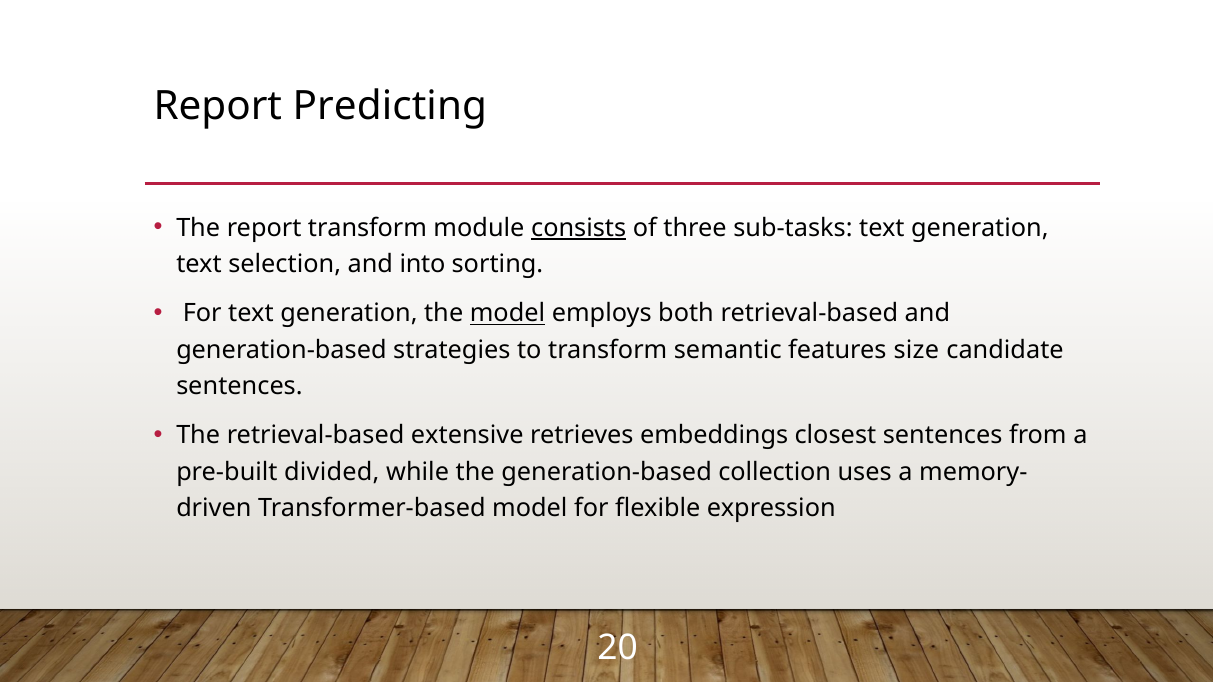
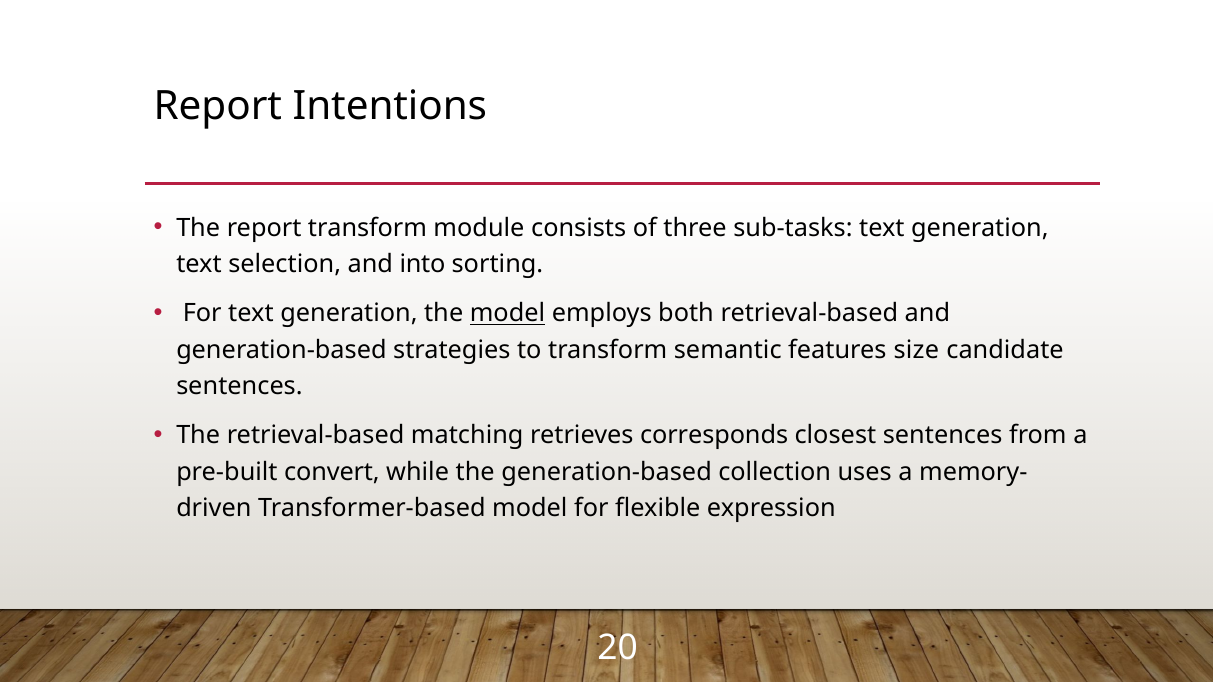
Predicting: Predicting -> Intentions
consists underline: present -> none
extensive: extensive -> matching
embeddings: embeddings -> corresponds
divided: divided -> convert
